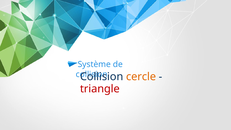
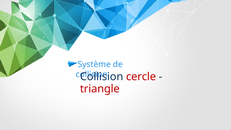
cercle colour: orange -> red
